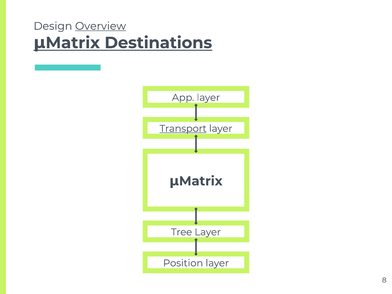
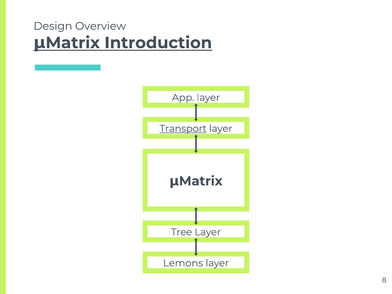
Overview underline: present -> none
Destinations: Destinations -> Introduction
Position: Position -> Lemons
